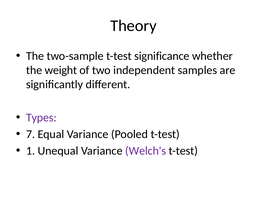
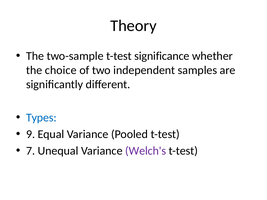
weight: weight -> choice
Types colour: purple -> blue
7: 7 -> 9
1: 1 -> 7
